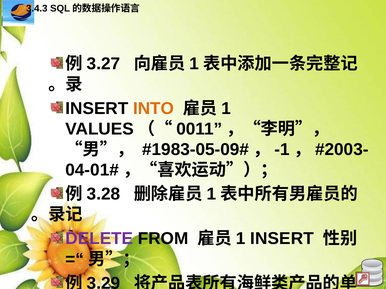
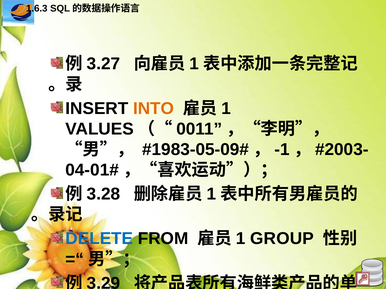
3.4.3: 3.4.3 -> 1.6.3
DELETE colour: purple -> blue
INSERT at (282, 239): INSERT -> GROUP
